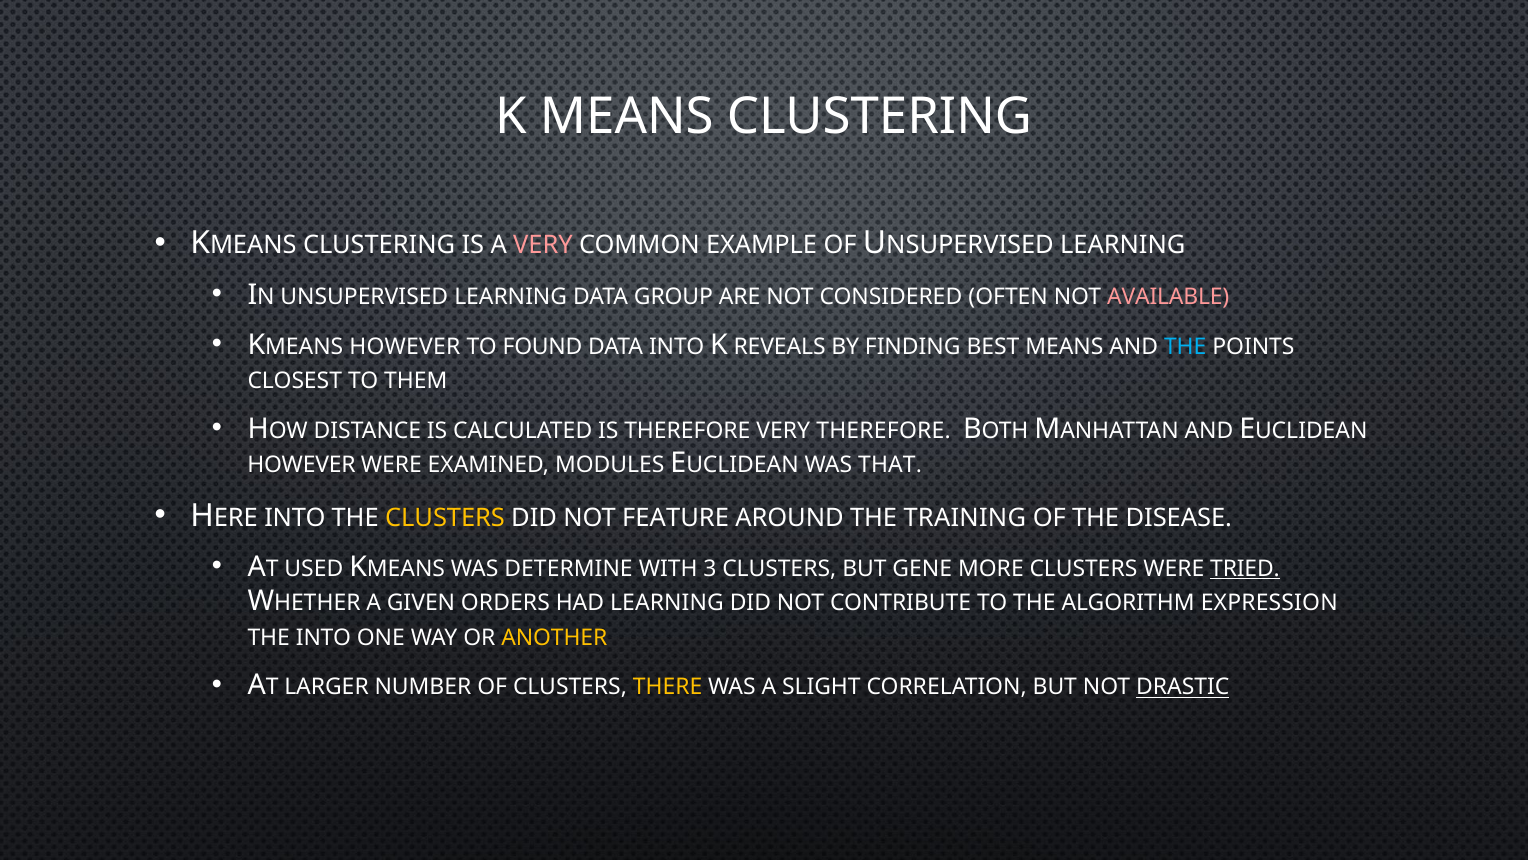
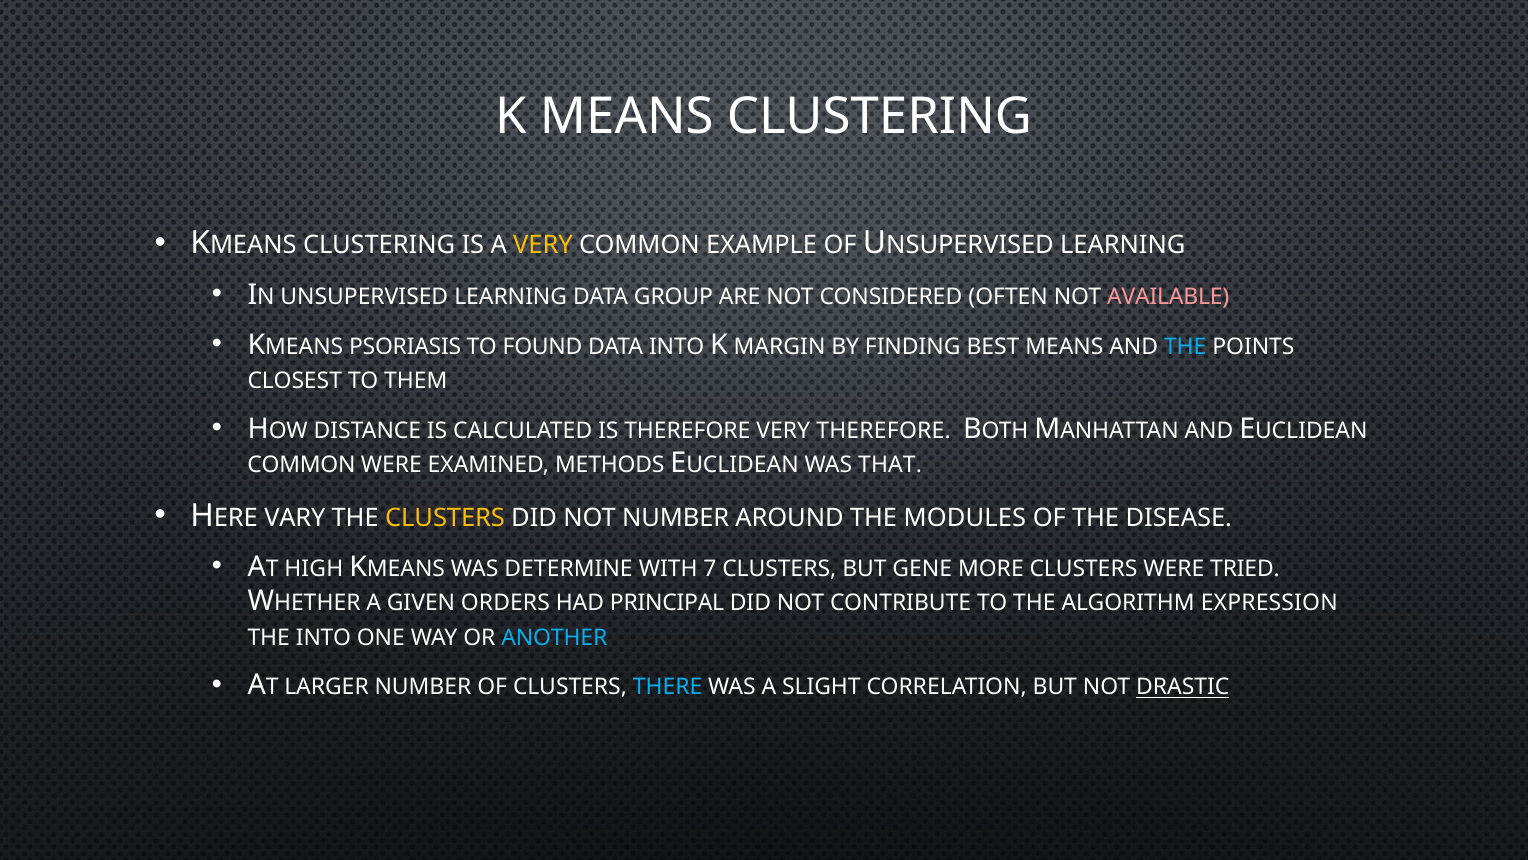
VERY at (543, 245) colour: pink -> yellow
MEANS HOWEVER: HOWEVER -> PSORIASIS
REVEALS: REVEALS -> MARGIN
HOWEVER at (301, 465): HOWEVER -> COMMON
MODULES: MODULES -> METHODS
INTO at (295, 517): INTO -> VARY
NOT FEATURE: FEATURE -> NUMBER
TRAINING: TRAINING -> MODULES
USED: USED -> HIGH
3: 3 -> 7
TRIED underline: present -> none
HAD LEARNING: LEARNING -> PRINCIPAL
ANOTHER colour: yellow -> light blue
THERE colour: yellow -> light blue
